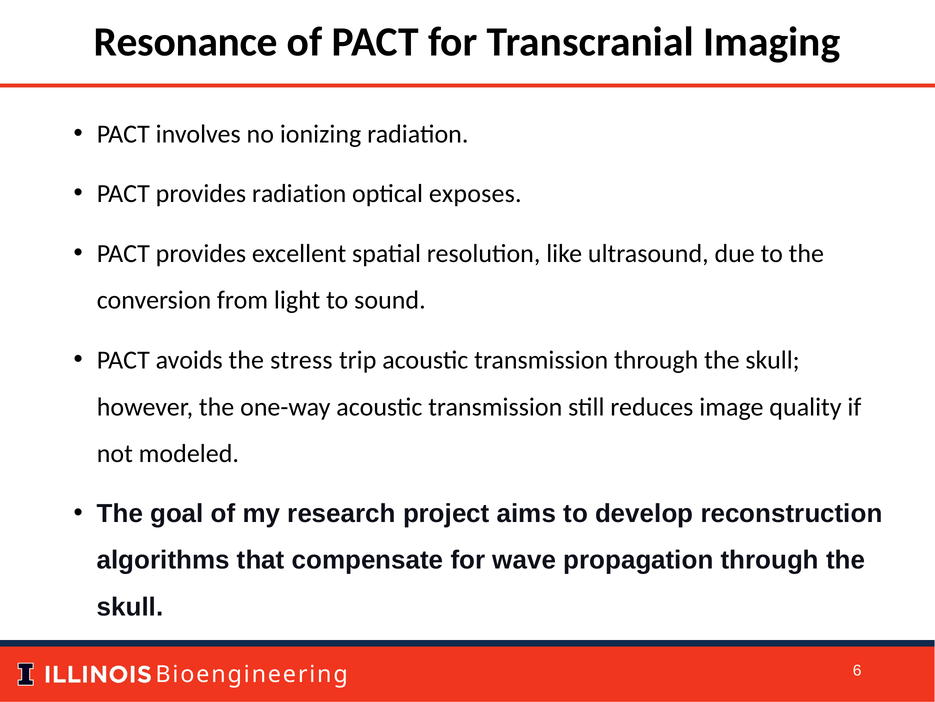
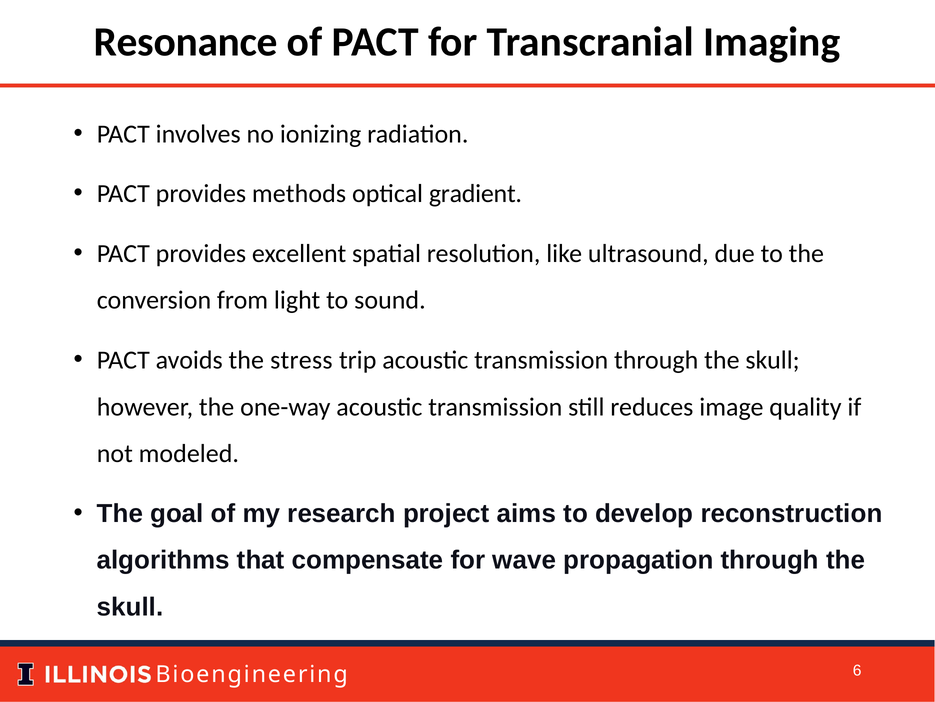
provides radiation: radiation -> methods
exposes: exposes -> gradient
